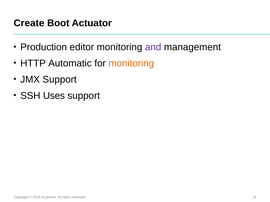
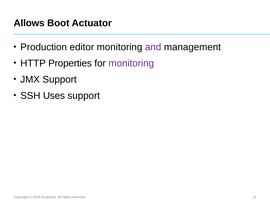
Create: Create -> Allows
Automatic: Automatic -> Properties
monitoring at (131, 63) colour: orange -> purple
